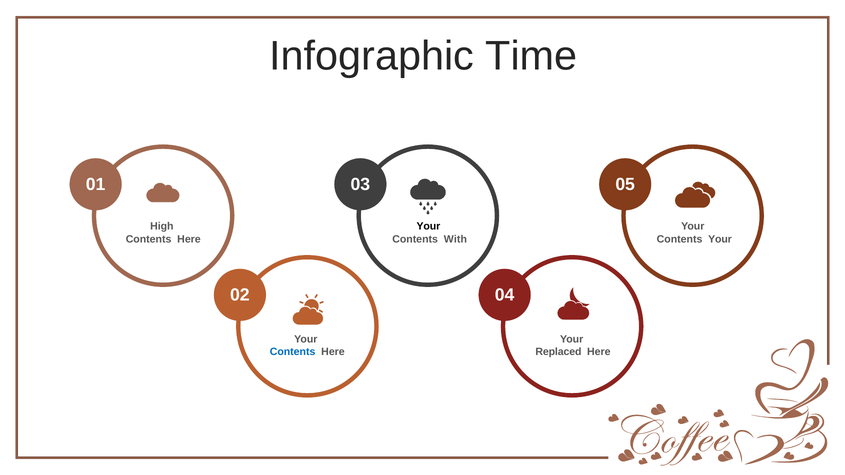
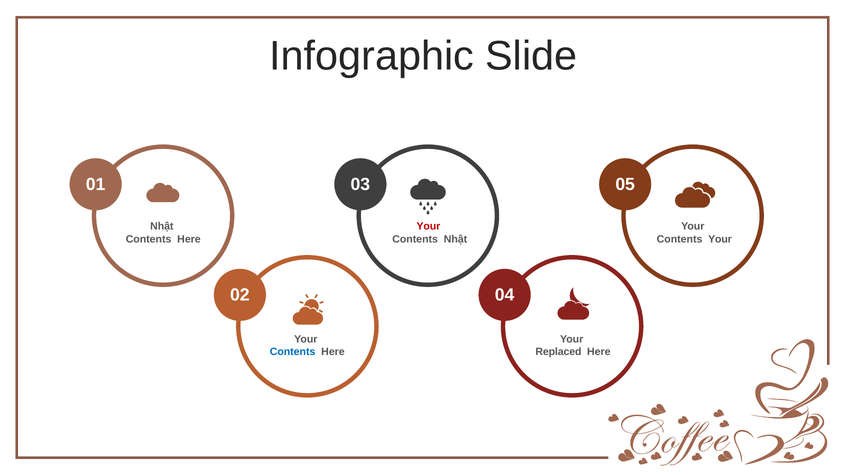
Time: Time -> Slide
High at (162, 227): High -> Nhật
Your at (428, 227) colour: black -> red
Contents With: With -> Nhật
